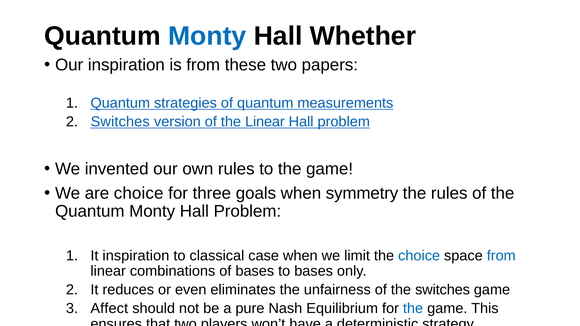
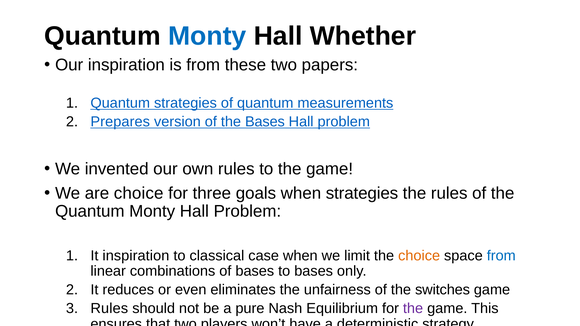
Switches at (120, 122): Switches -> Prepares
the Linear: Linear -> Bases
when symmetry: symmetry -> strategies
choice at (419, 256) colour: blue -> orange
Affect at (109, 309): Affect -> Rules
the at (413, 309) colour: blue -> purple
